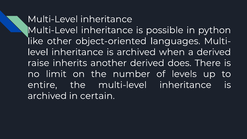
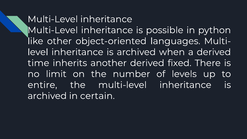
raise: raise -> time
does: does -> fixed
